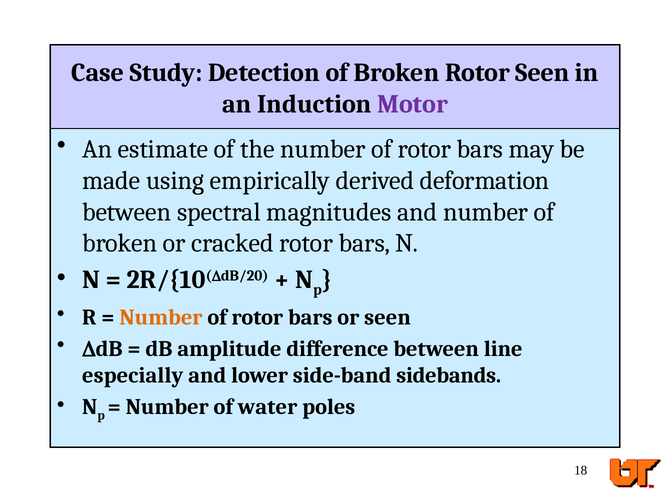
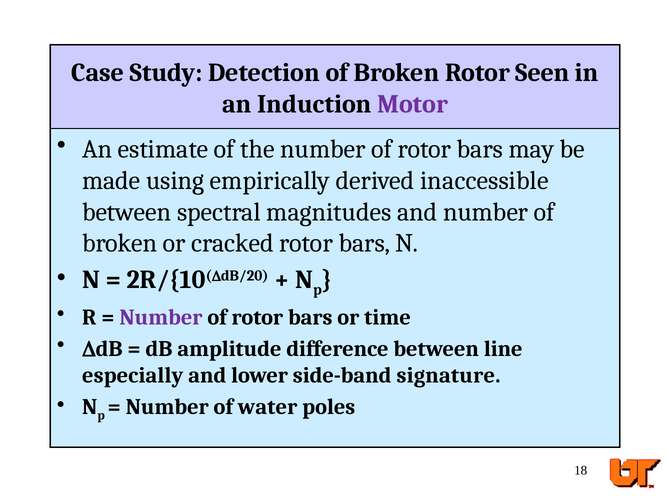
deformation: deformation -> inaccessible
Number at (161, 317) colour: orange -> purple
or seen: seen -> time
sidebands: sidebands -> signature
